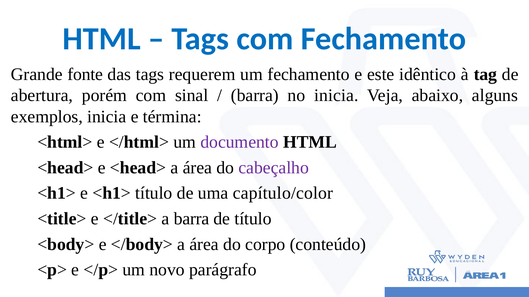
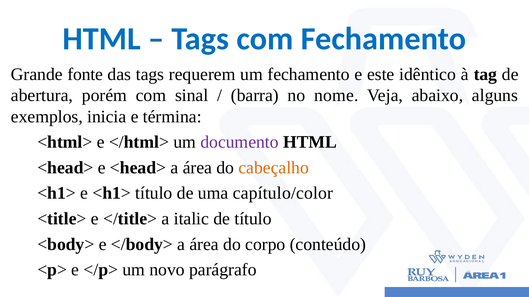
no inicia: inicia -> nome
cabeçalho colour: purple -> orange
a barra: barra -> italic
